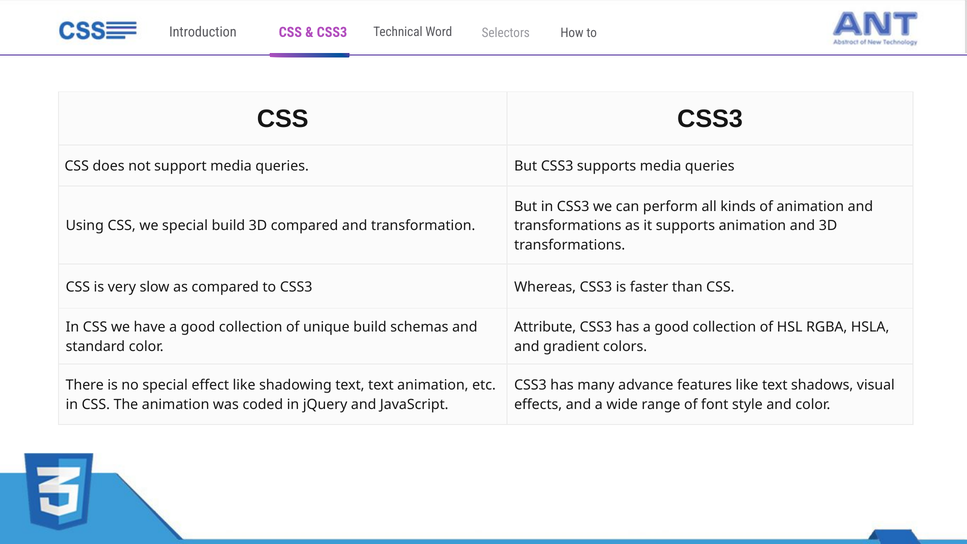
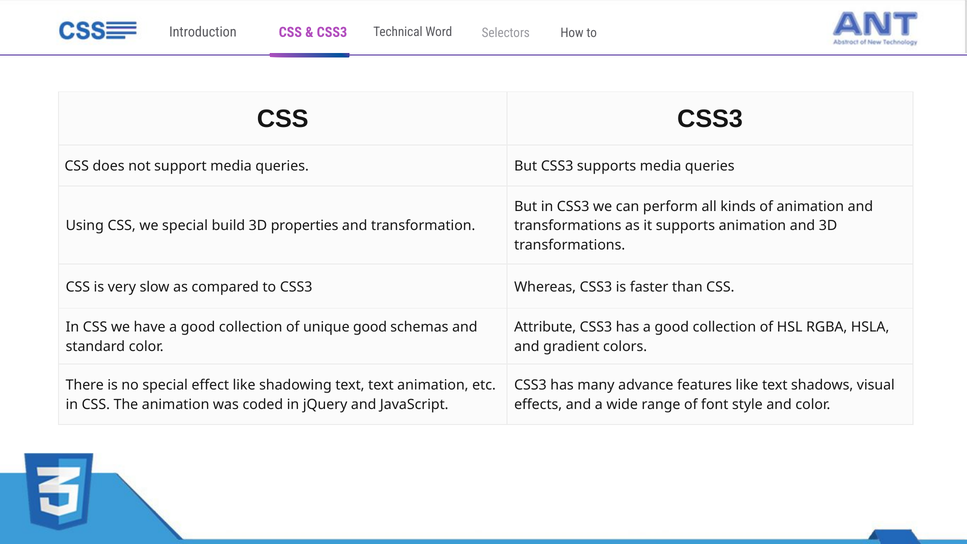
3D compared: compared -> properties
unique build: build -> good
